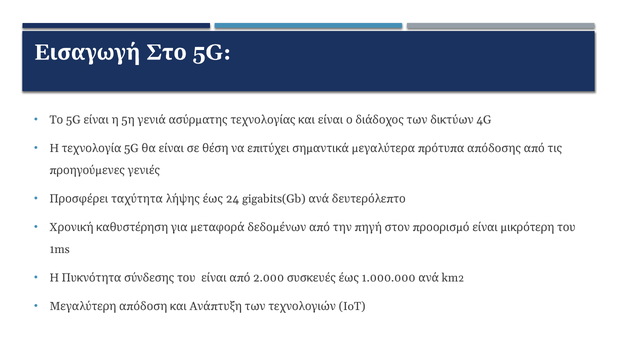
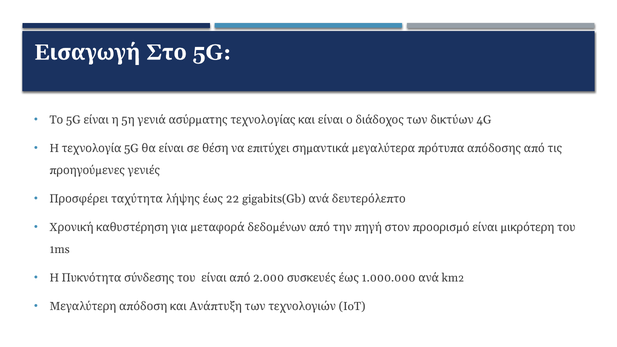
24: 24 -> 22
